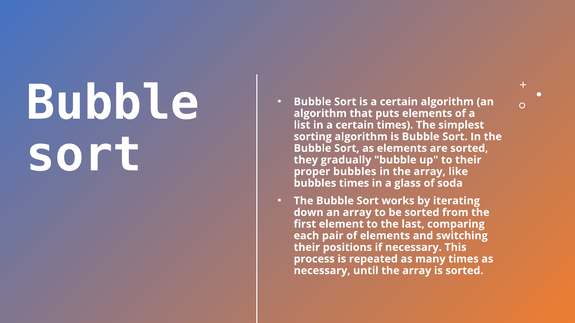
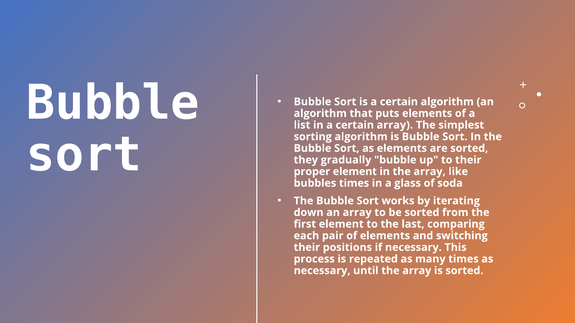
certain times: times -> array
proper bubbles: bubbles -> element
